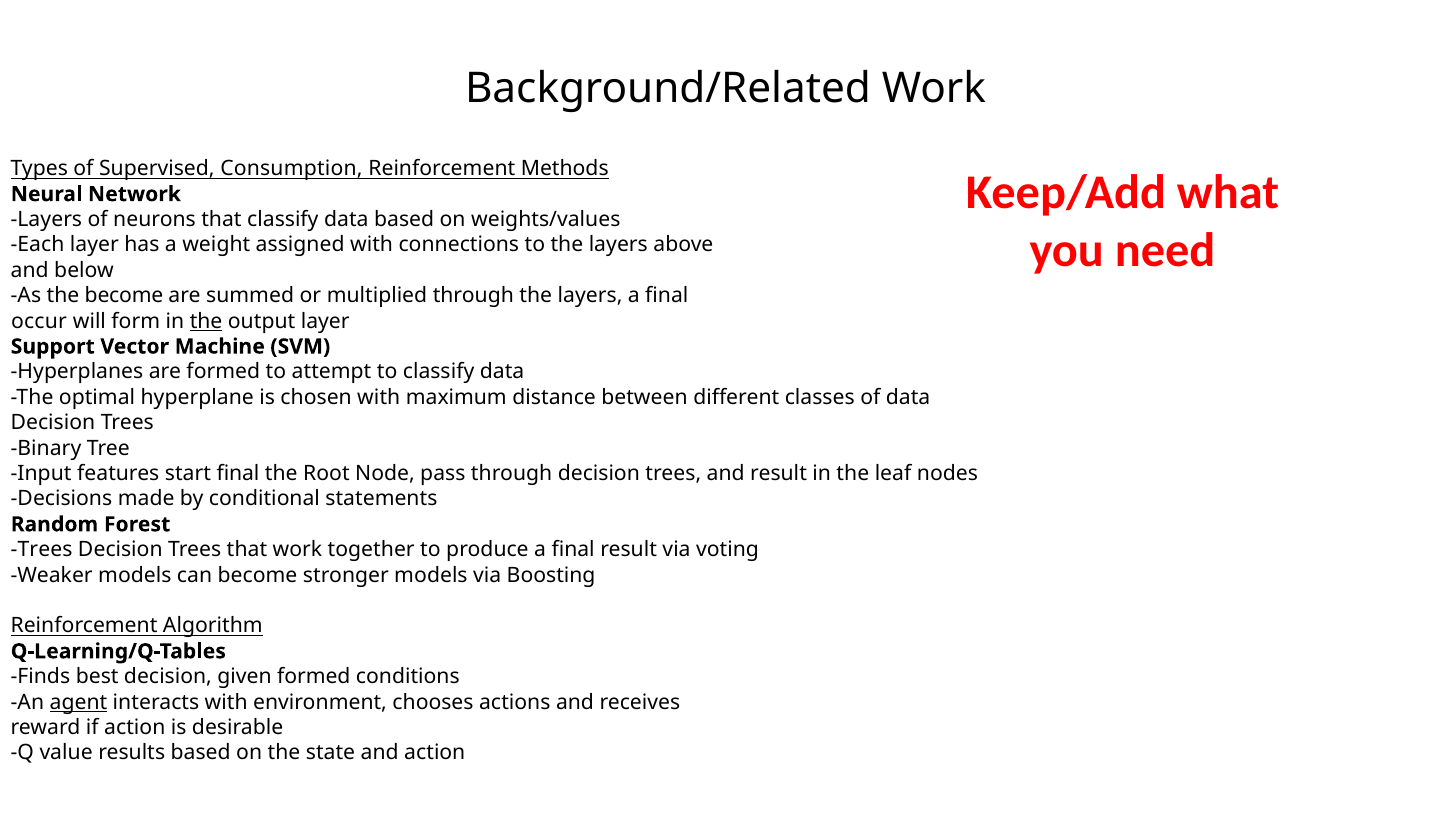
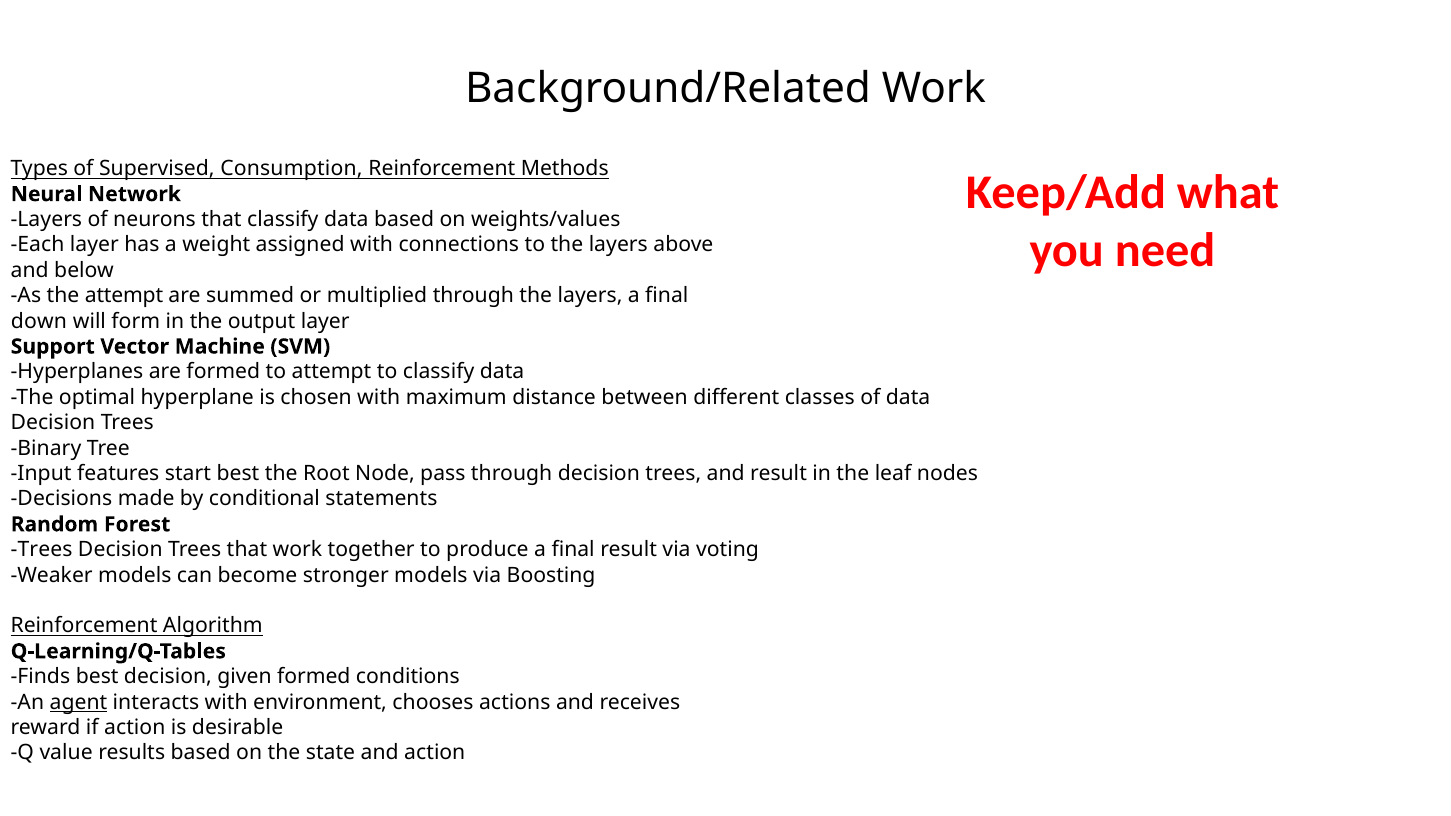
the become: become -> attempt
occur: occur -> down
the at (206, 321) underline: present -> none
start final: final -> best
